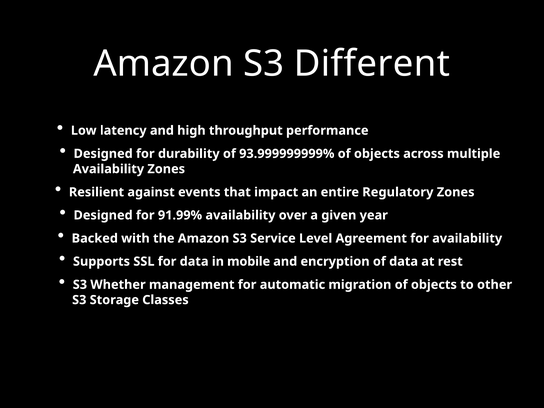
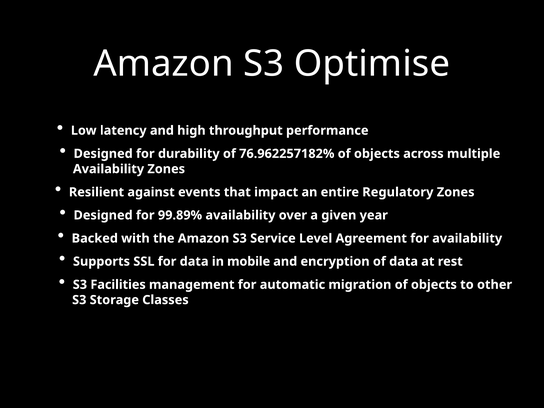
Different: Different -> Optimise
93.999999999%: 93.999999999% -> 76.962257182%
91.99%: 91.99% -> 99.89%
Whether: Whether -> Facilities
